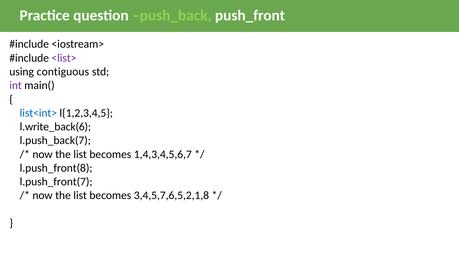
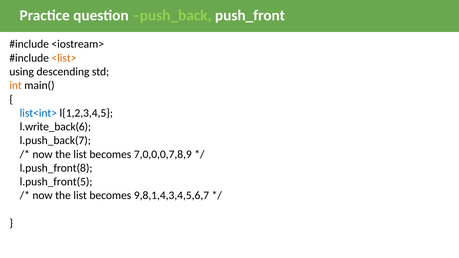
<list> colour: purple -> orange
contiguous: contiguous -> descending
int colour: purple -> orange
1,4,3,4,5,6,7: 1,4,3,4,5,6,7 -> 7,0,0,0,7,8,9
l.push_front(7: l.push_front(7 -> l.push_front(5
3,4,5,7,6,5,2,1,8: 3,4,5,7,6,5,2,1,8 -> 9,8,1,4,3,4,5,6,7
